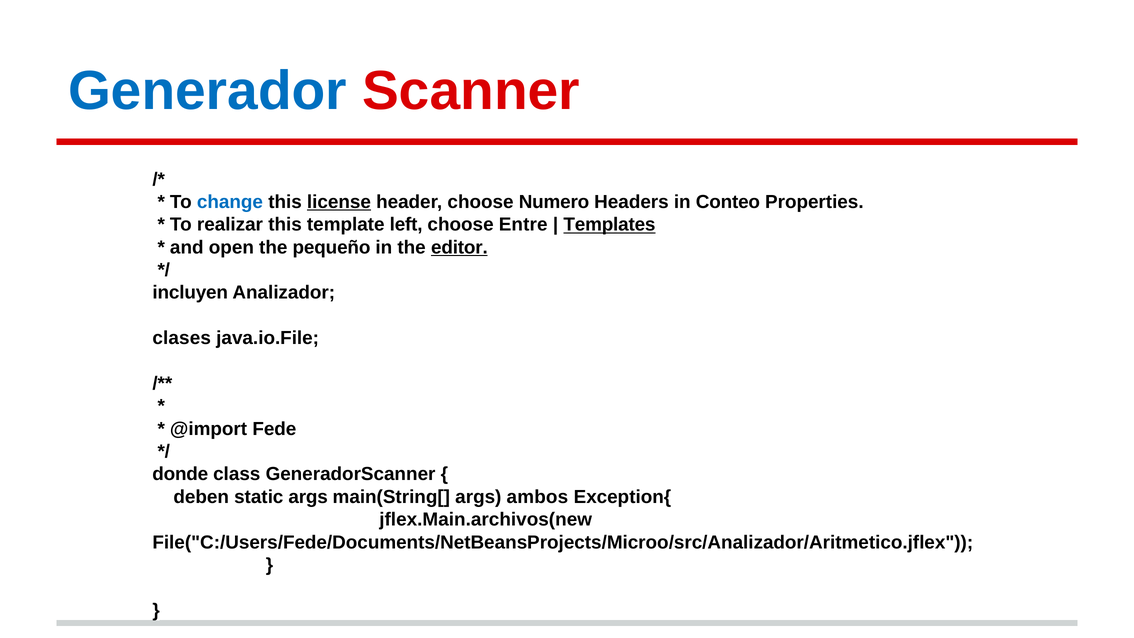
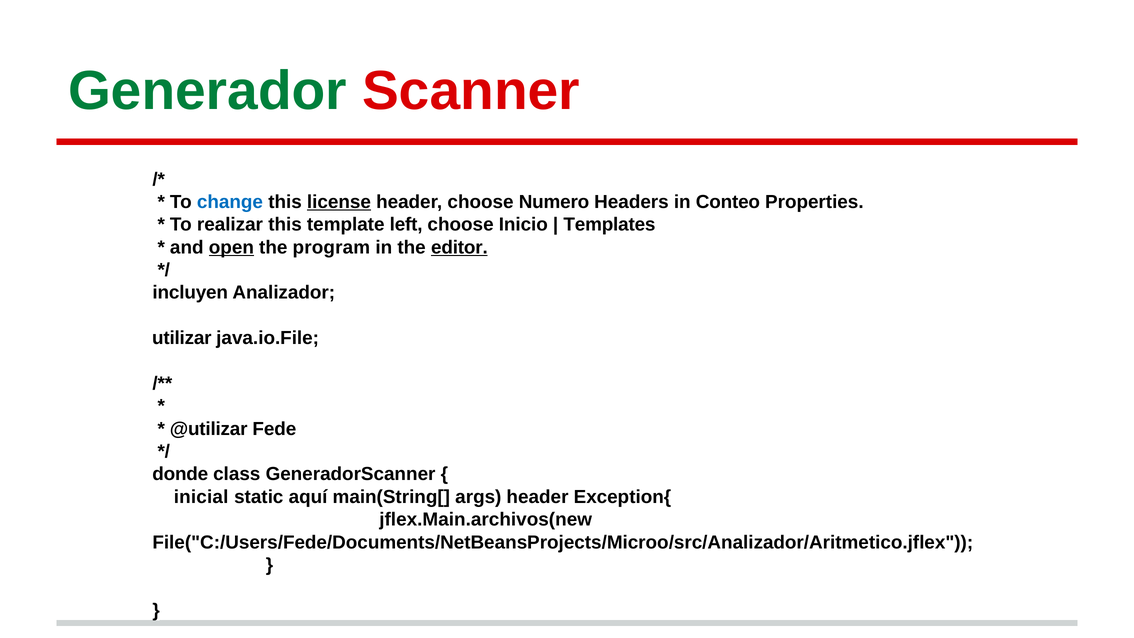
Generador colour: blue -> green
Entre: Entre -> Inicio
Templates underline: present -> none
open underline: none -> present
pequeño: pequeño -> program
clases: clases -> utilizar
@import: @import -> @utilizar
deben: deben -> inicial
static args: args -> aquí
args ambos: ambos -> header
